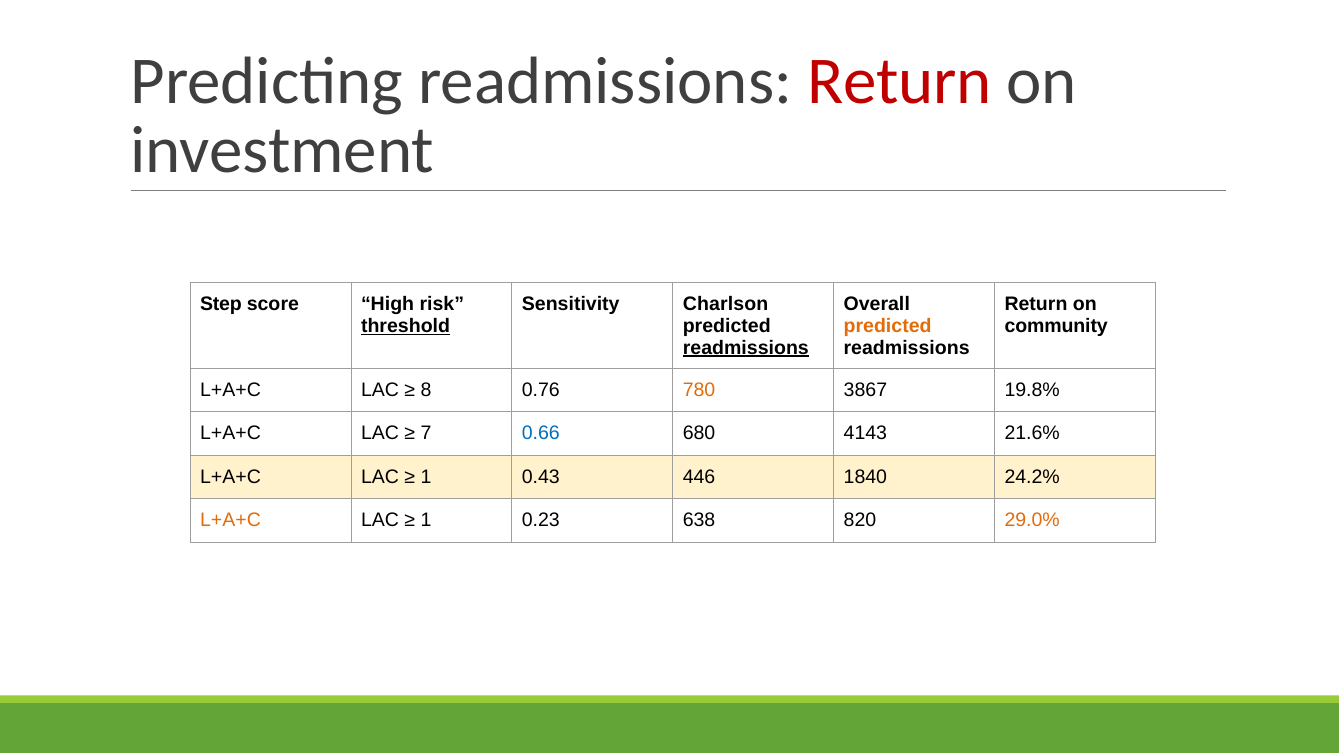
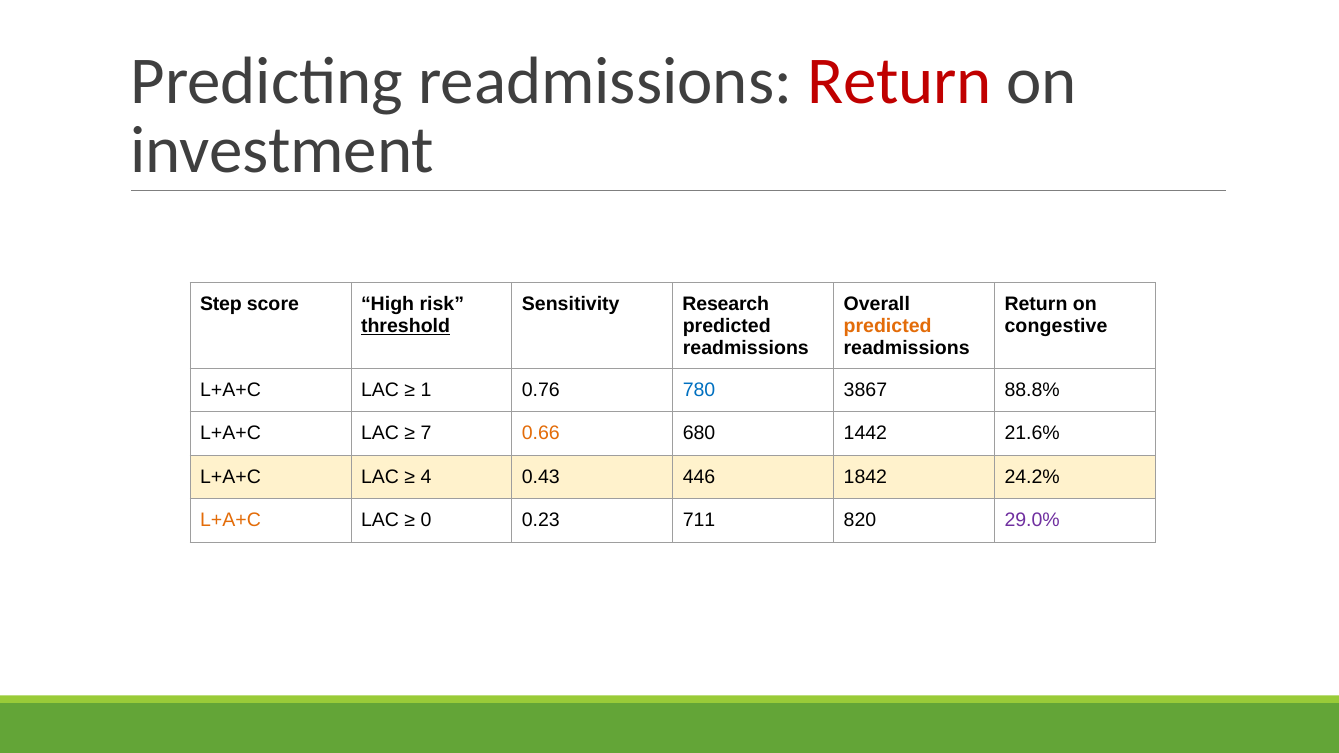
Charlson: Charlson -> Research
community: community -> congestive
readmissions at (746, 348) underline: present -> none
8: 8 -> 1
780 colour: orange -> blue
19.8%: 19.8% -> 88.8%
0.66 colour: blue -> orange
4143: 4143 -> 1442
1 at (426, 477): 1 -> 4
1840: 1840 -> 1842
1 at (426, 520): 1 -> 0
638: 638 -> 711
29.0% colour: orange -> purple
